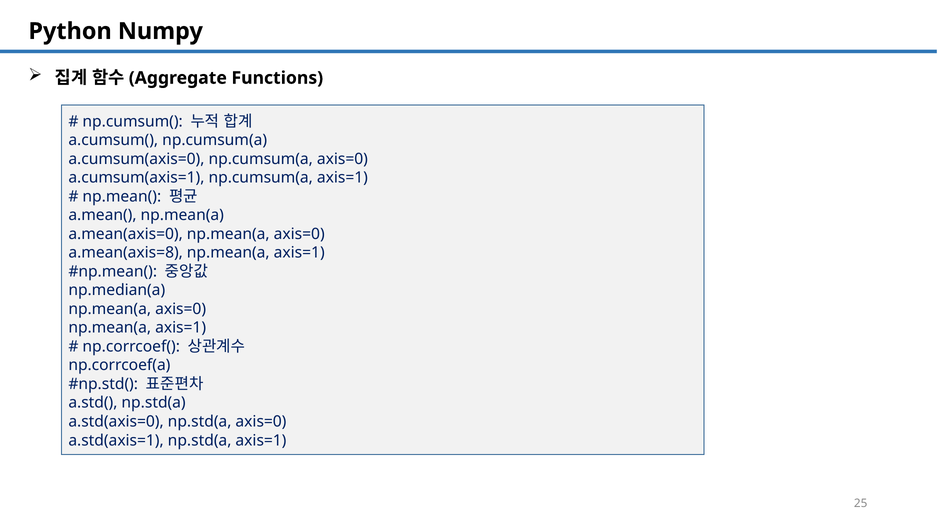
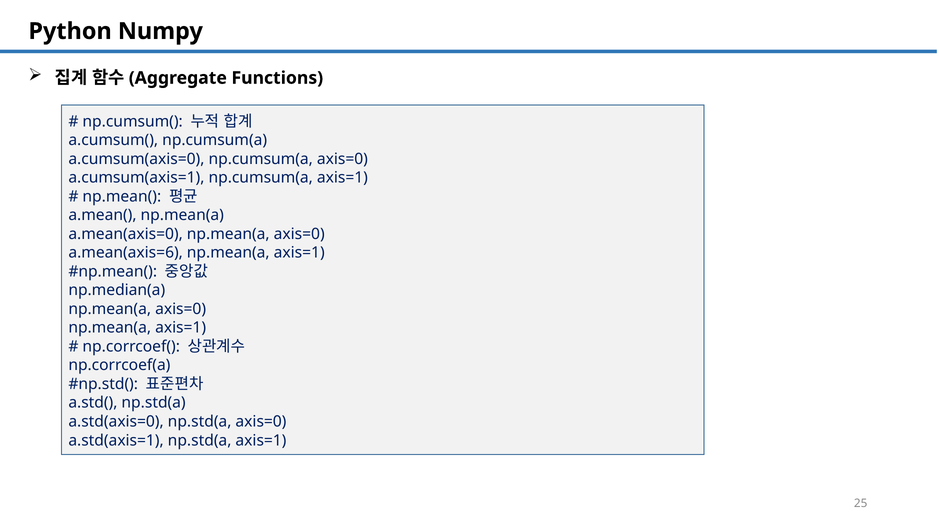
a.mean(axis=8: a.mean(axis=8 -> a.mean(axis=6
